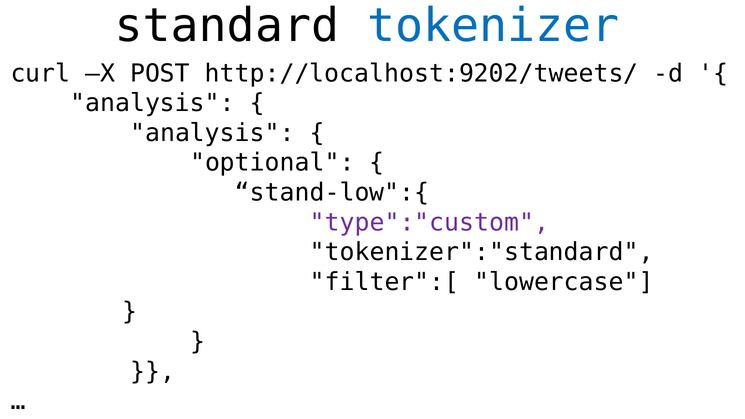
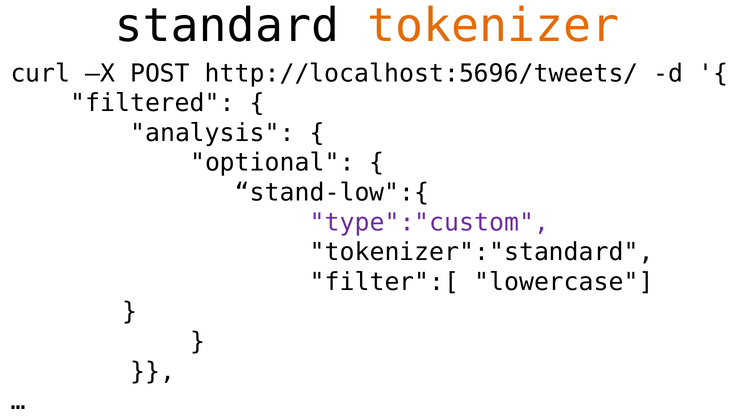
tokenizer colour: blue -> orange
http://localhost:9202/tweets/: http://localhost:9202/tweets/ -> http://localhost:5696/tweets/
analysis at (153, 103): analysis -> filtered
